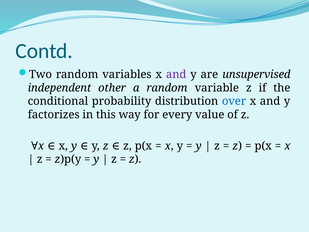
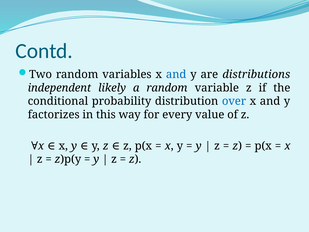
and at (176, 74) colour: purple -> blue
unsupervised: unsupervised -> distributions
other: other -> likely
